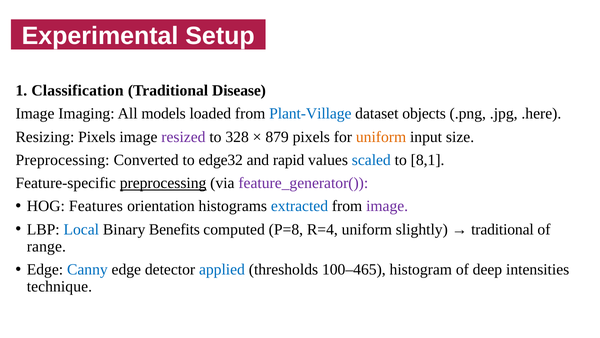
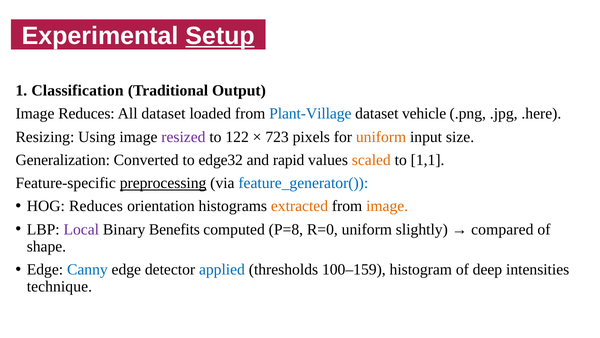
Setup underline: none -> present
Disease: Disease -> Output
Image Imaging: Imaging -> Reduces
All models: models -> dataset
objects: objects -> vehicle
Resizing Pixels: Pixels -> Using
328: 328 -> 122
879: 879 -> 723
Preprocessing at (63, 160): Preprocessing -> Generalization
scaled colour: blue -> orange
8,1: 8,1 -> 1,1
feature_generator( colour: purple -> blue
HOG Features: Features -> Reduces
extracted colour: blue -> orange
image at (387, 206) colour: purple -> orange
Local colour: blue -> purple
R=4: R=4 -> R=0
traditional at (502, 229): traditional -> compared
range: range -> shape
100–465: 100–465 -> 100–159
